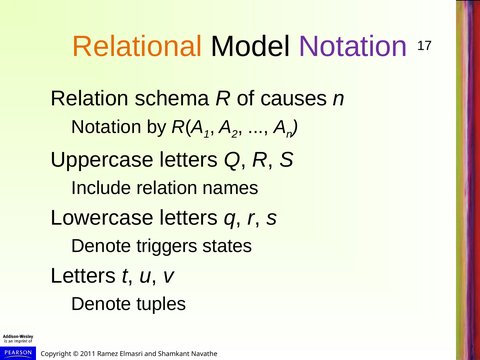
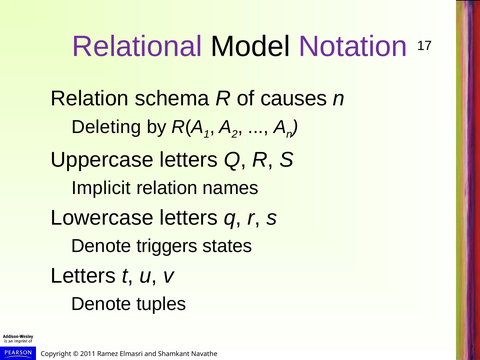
Relational colour: orange -> purple
Notation at (106, 127): Notation -> Deleting
Include: Include -> Implicit
